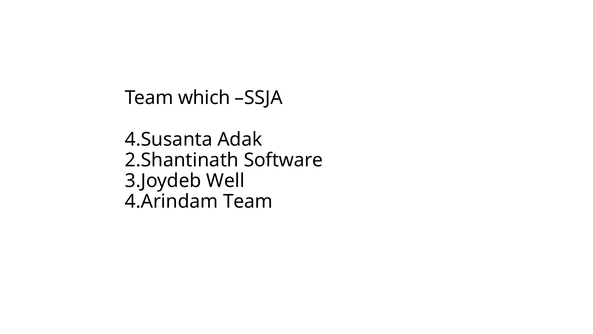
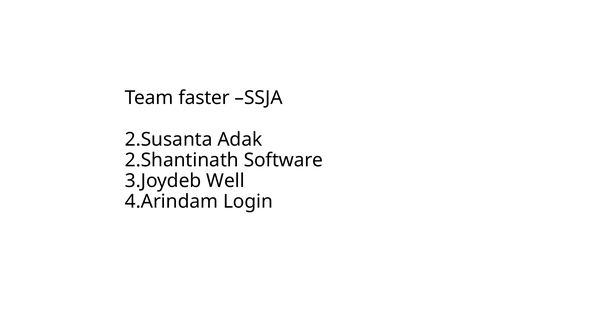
which: which -> faster
4.Susanta: 4.Susanta -> 2.Susanta
4.Arindam Team: Team -> Login
